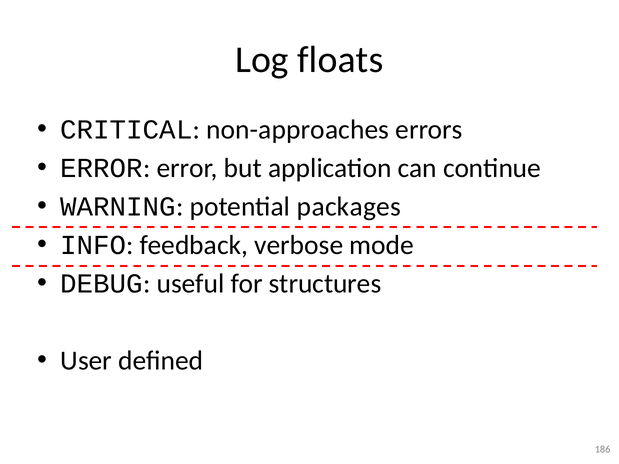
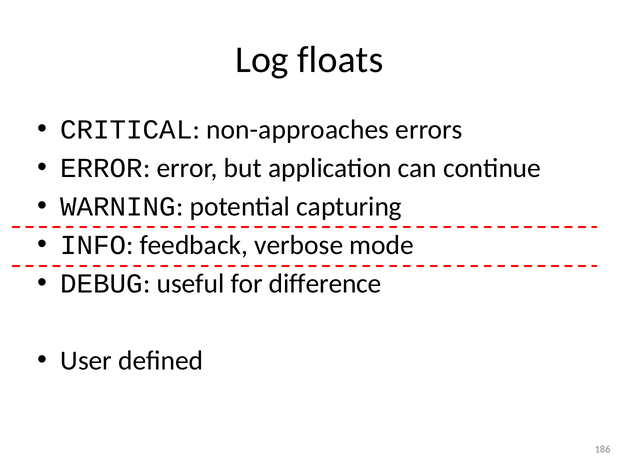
packages: packages -> capturing
structures: structures -> difference
